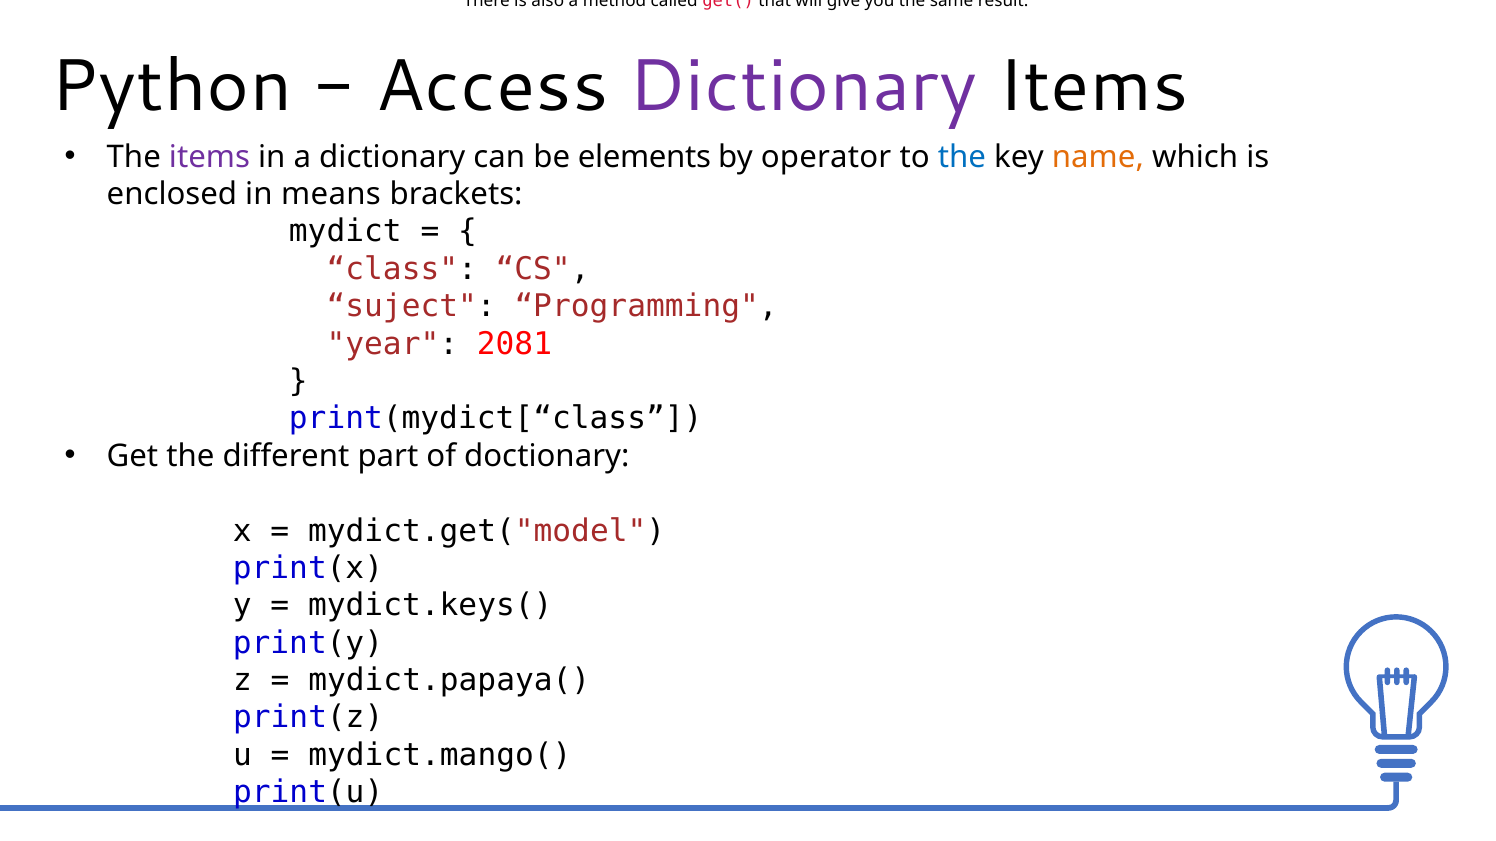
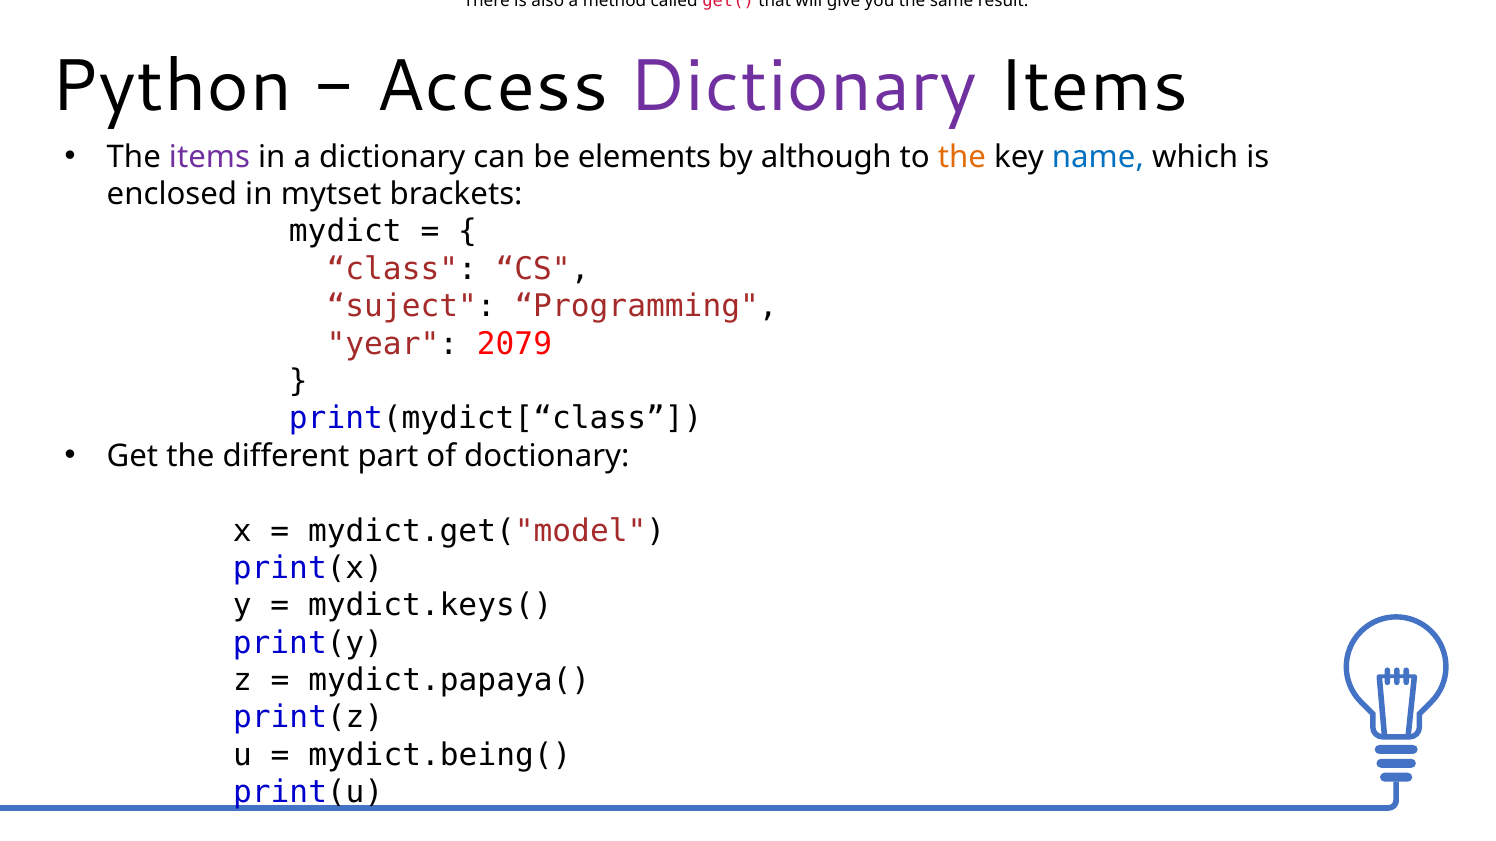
operator: operator -> although
the at (962, 157) colour: blue -> orange
name colour: orange -> blue
means: means -> mytset
2081: 2081 -> 2079
mydict.mango(: mydict.mango( -> mydict.being(
